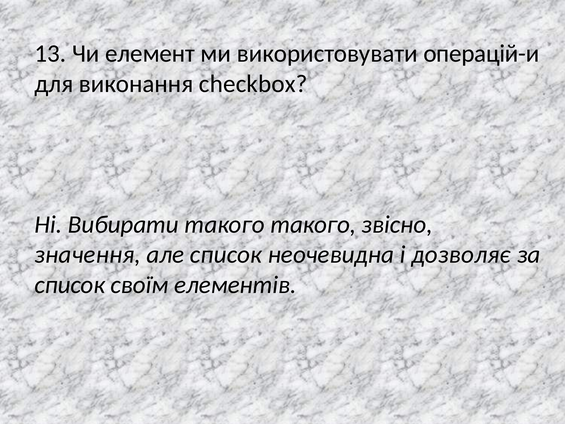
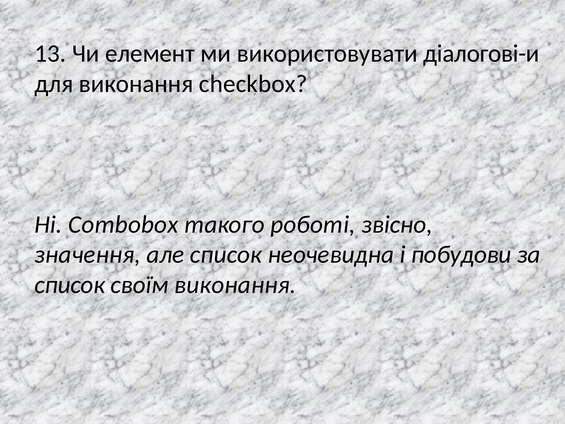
операцій-и: операцій-и -> діалогові-и
Вибирати: Вибирати -> Combobox
такого такого: такого -> роботі
дозволяє: дозволяє -> побудови
своїм елементів: елементів -> виконання
